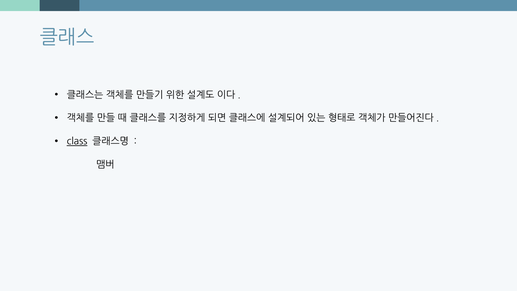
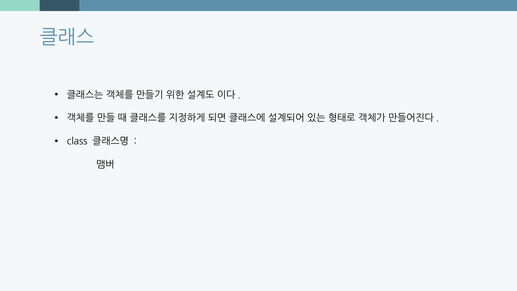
class underline: present -> none
